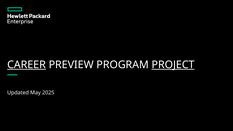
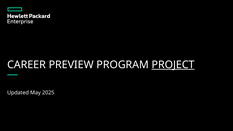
CAREER underline: present -> none
